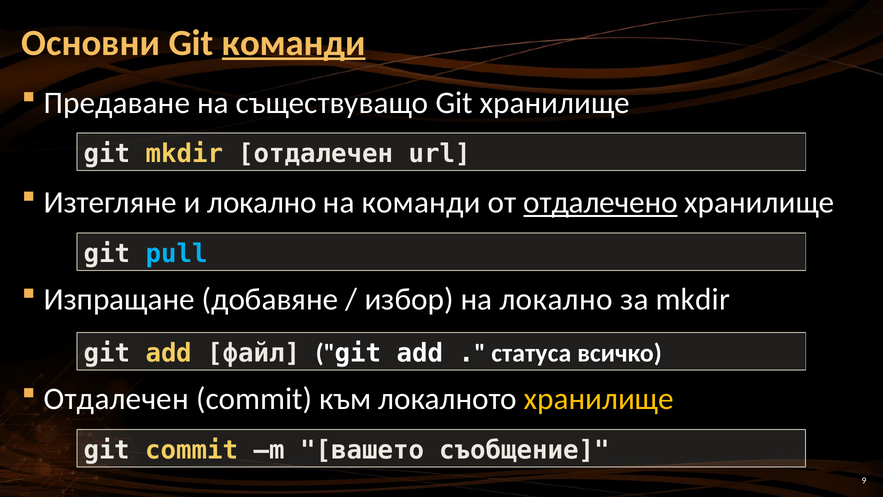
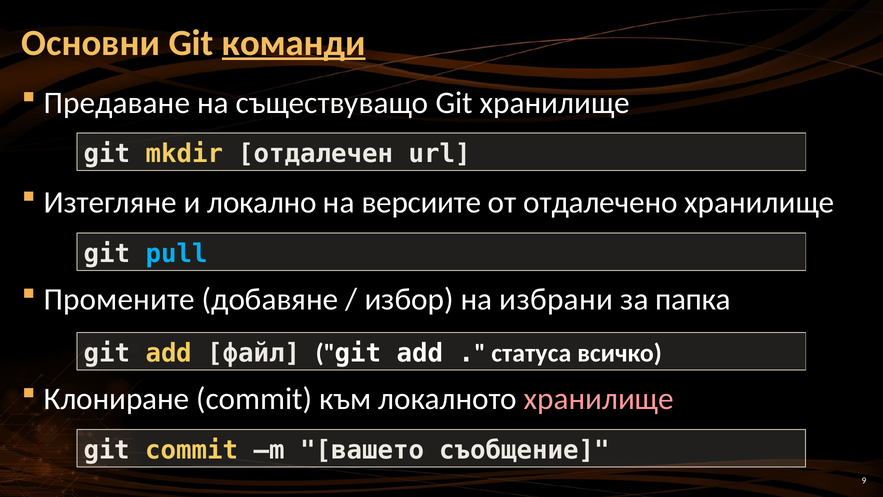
на команди: команди -> версиите
отдалечено underline: present -> none
Изпращане: Изпращане -> Промените
на локално: локално -> избрани
за mkdir: mkdir -> папка
Отдалечен at (116, 399): Отдалечен -> Клониране
хранилище at (599, 399) colour: yellow -> pink
